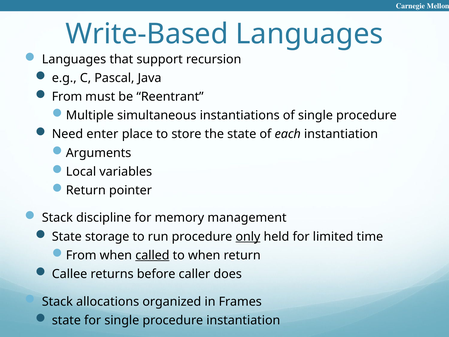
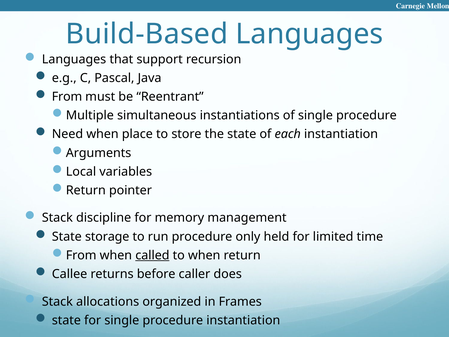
Write-Based: Write-Based -> Build-Based
Need enter: enter -> when
only underline: present -> none
